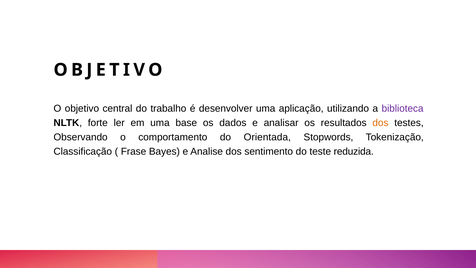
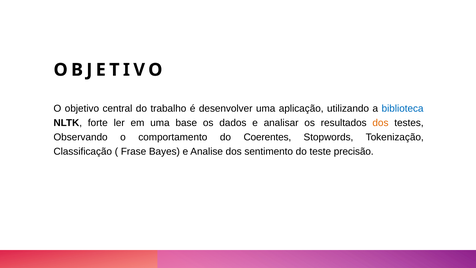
biblioteca colour: purple -> blue
Orientada: Orientada -> Coerentes
reduzida: reduzida -> precisão
